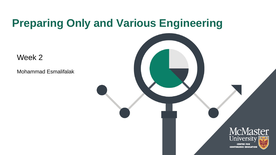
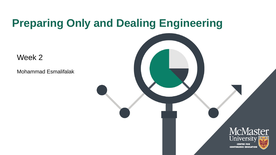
Various: Various -> Dealing
